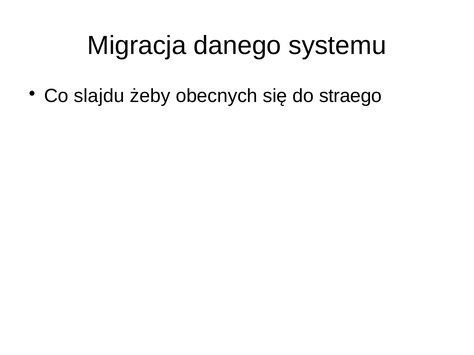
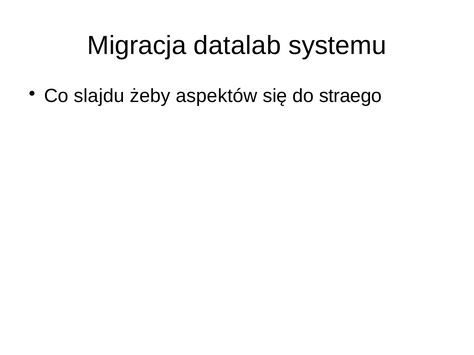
danego: danego -> datalab
obecnych: obecnych -> aspektów
